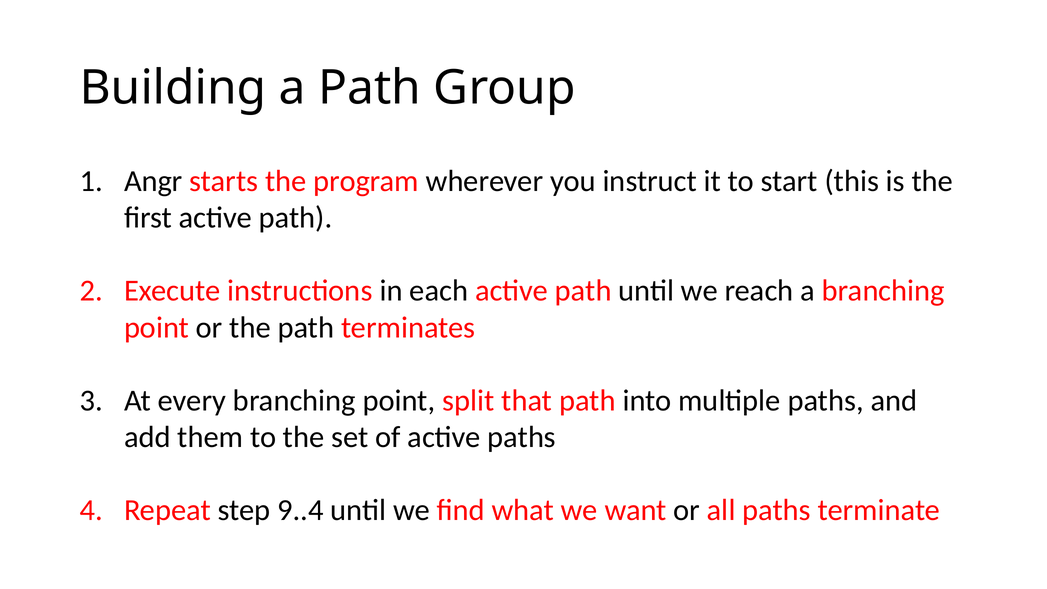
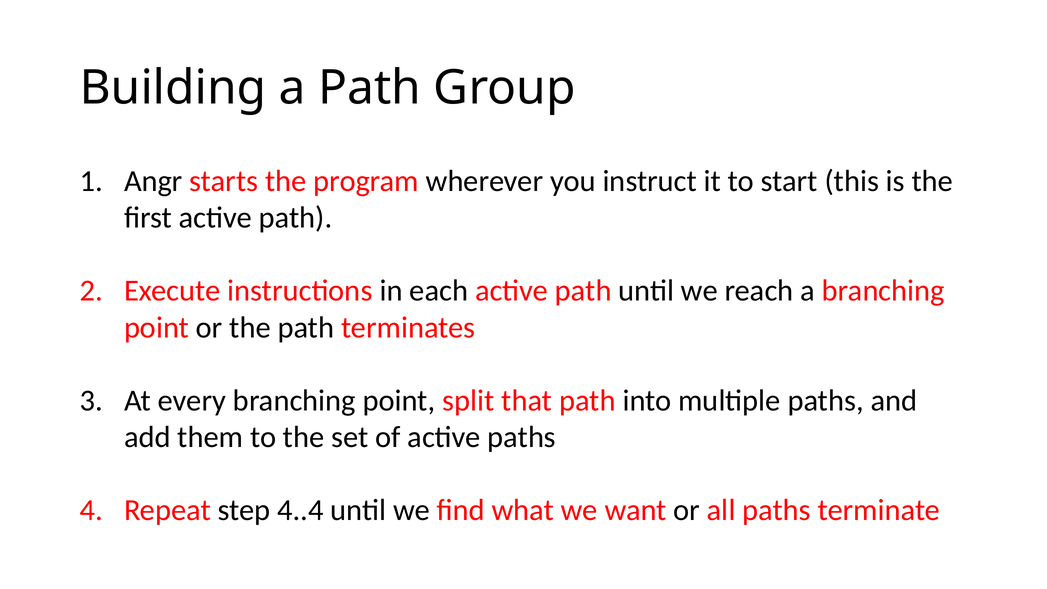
9..4: 9..4 -> 4..4
